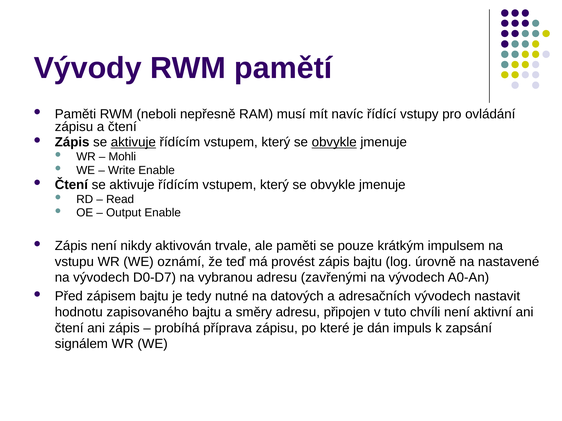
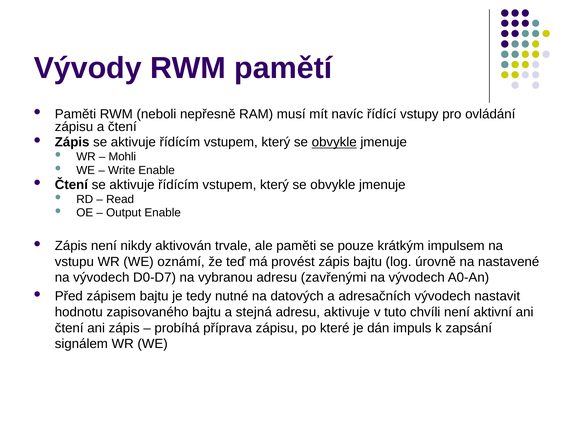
aktivuje at (133, 142) underline: present -> none
směry: směry -> stejná
adresu připojen: připojen -> aktivuje
